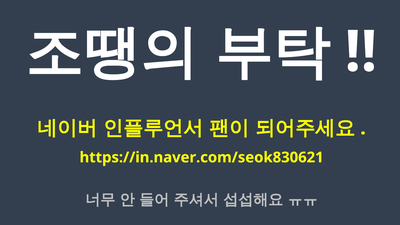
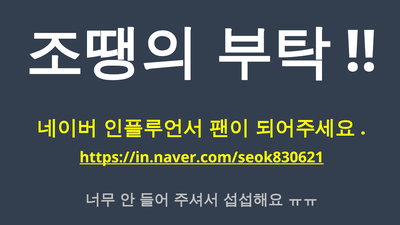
https://in.naver.com/seok830621 underline: none -> present
